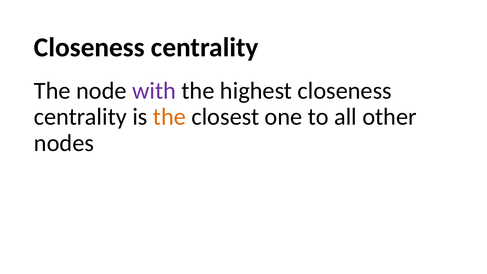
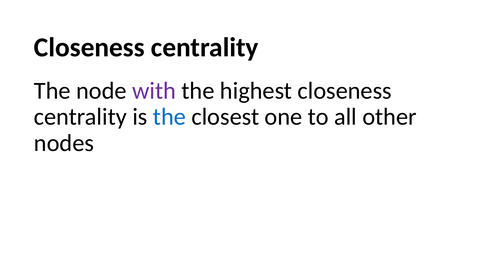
the at (169, 117) colour: orange -> blue
